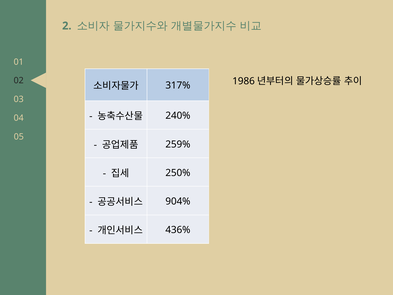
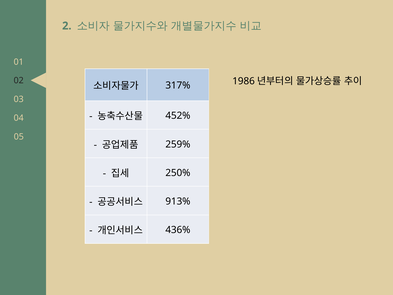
240%: 240% -> 452%
904%: 904% -> 913%
